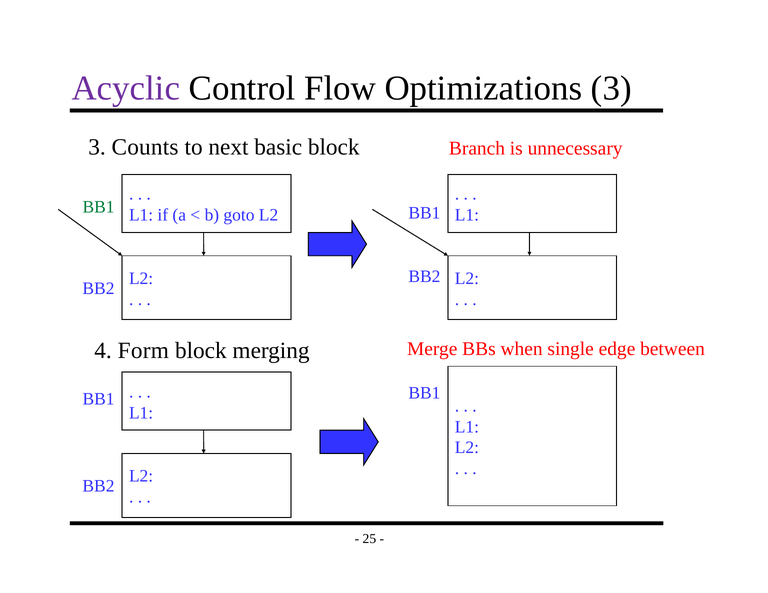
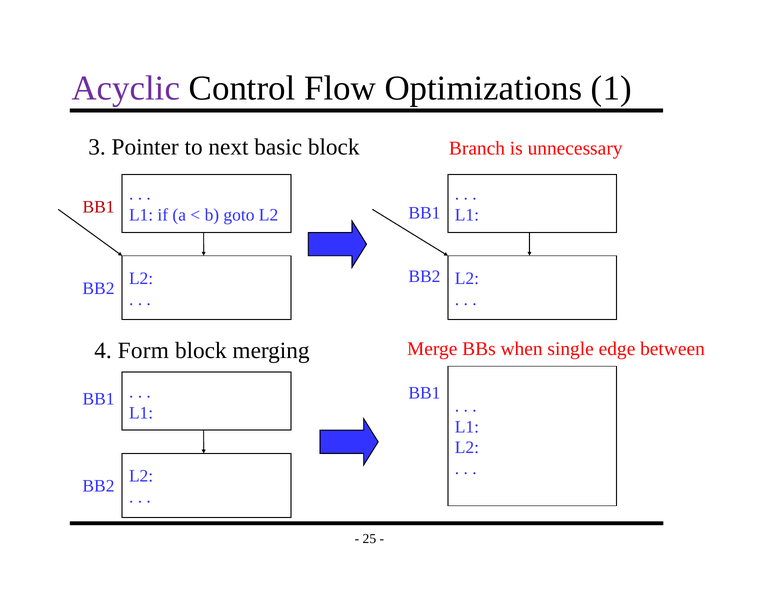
Optimizations 3: 3 -> 1
Counts: Counts -> Pointer
BB1 at (99, 207) colour: green -> red
